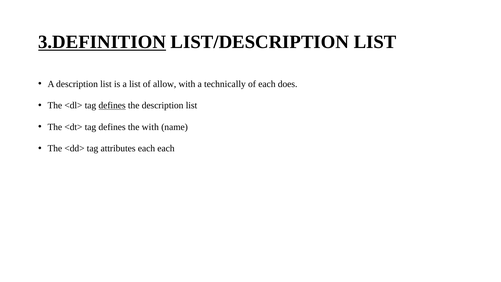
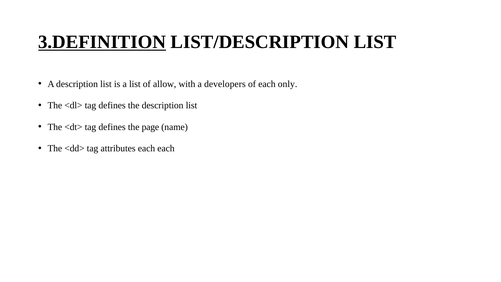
technically: technically -> developers
does: does -> only
defines at (112, 105) underline: present -> none
the with: with -> page
